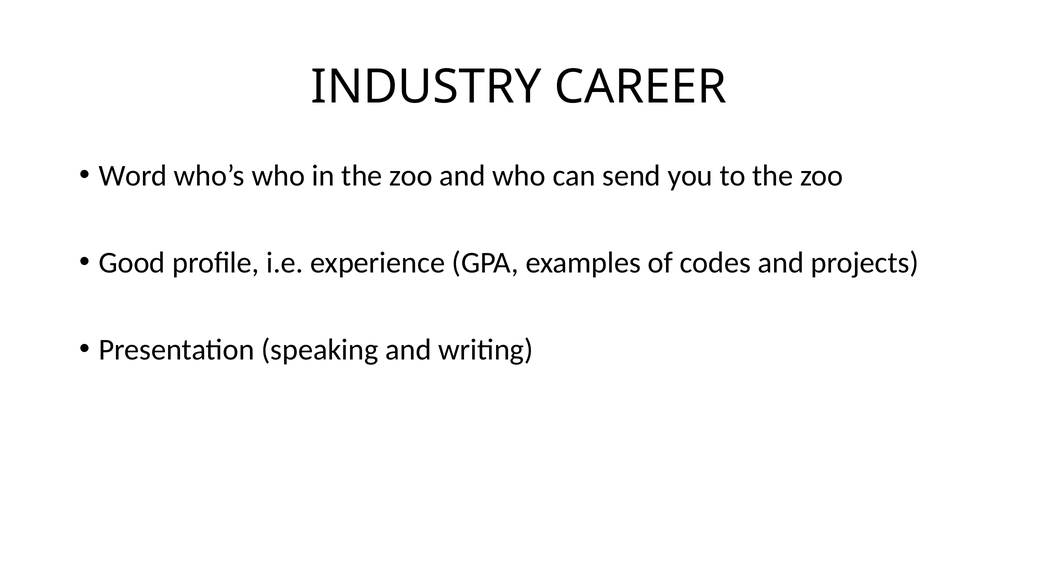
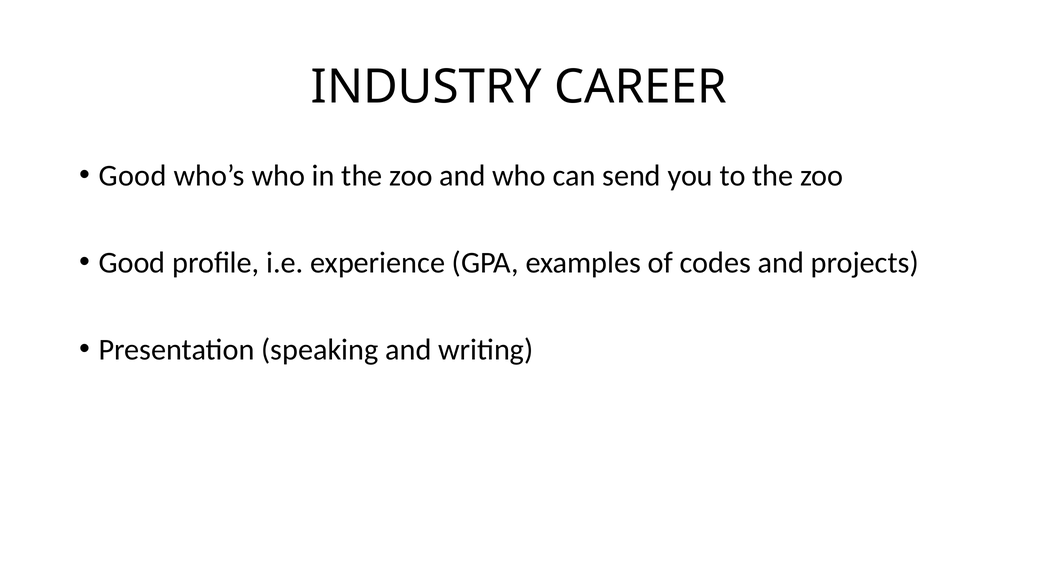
Word at (133, 175): Word -> Good
